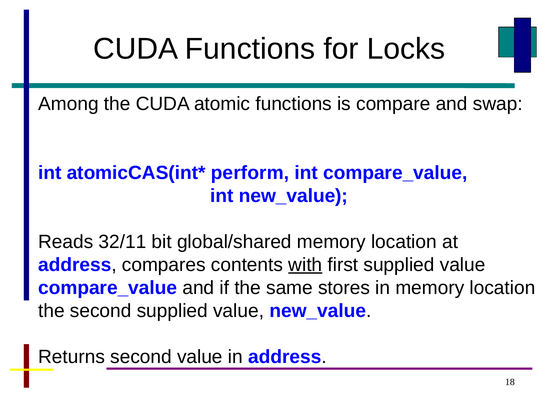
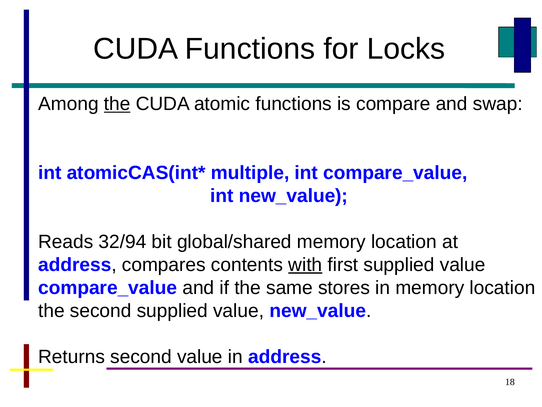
the at (117, 104) underline: none -> present
perform: perform -> multiple
32/11: 32/11 -> 32/94
